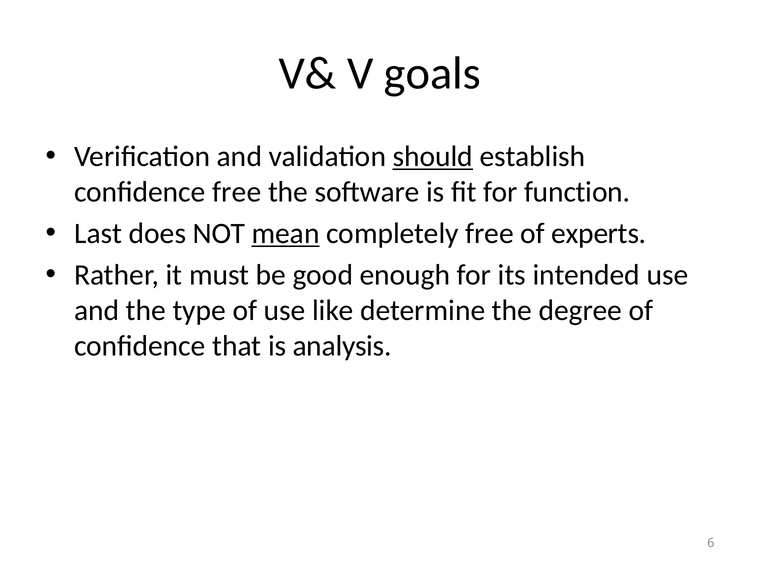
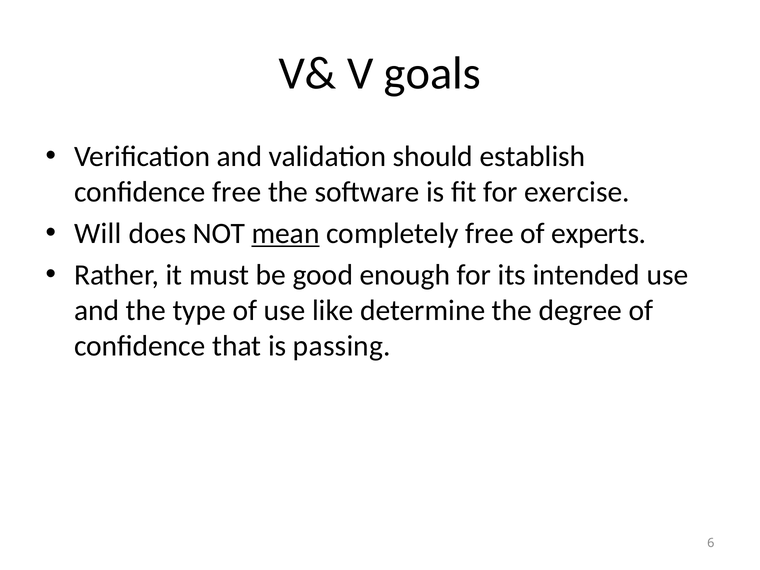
should underline: present -> none
function: function -> exercise
Last: Last -> Will
analysis: analysis -> passing
